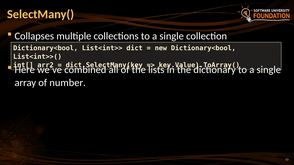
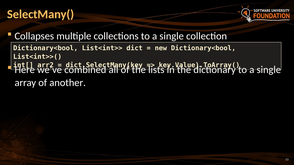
number: number -> another
